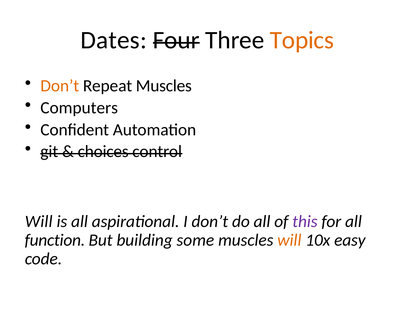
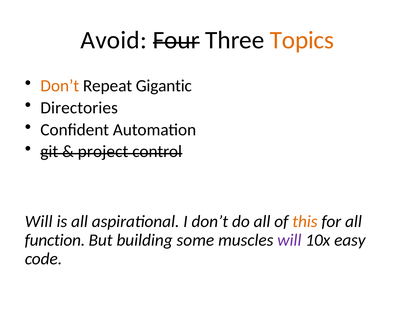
Dates: Dates -> Avoid
Repeat Muscles: Muscles -> Gigantic
Computers: Computers -> Directories
choices: choices -> project
this colour: purple -> orange
will at (289, 240) colour: orange -> purple
